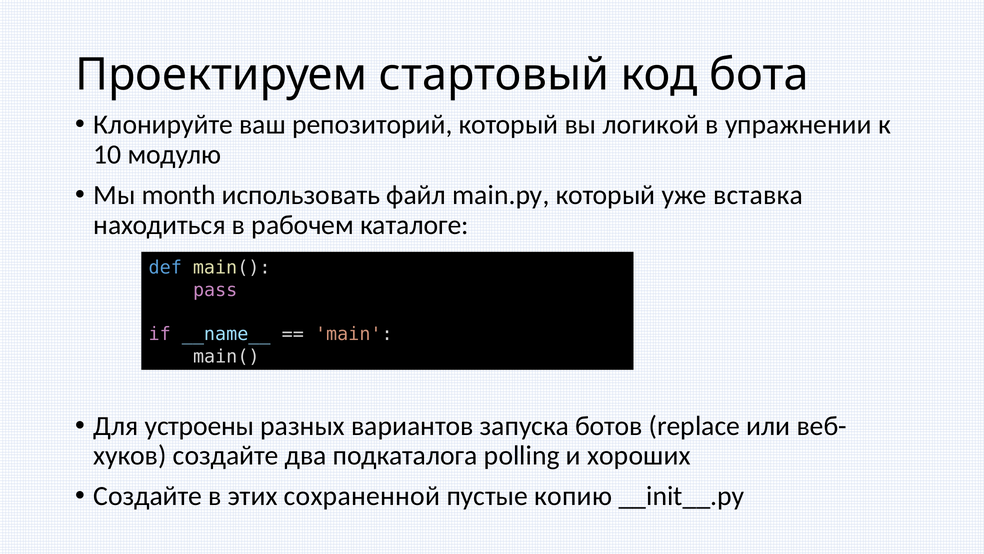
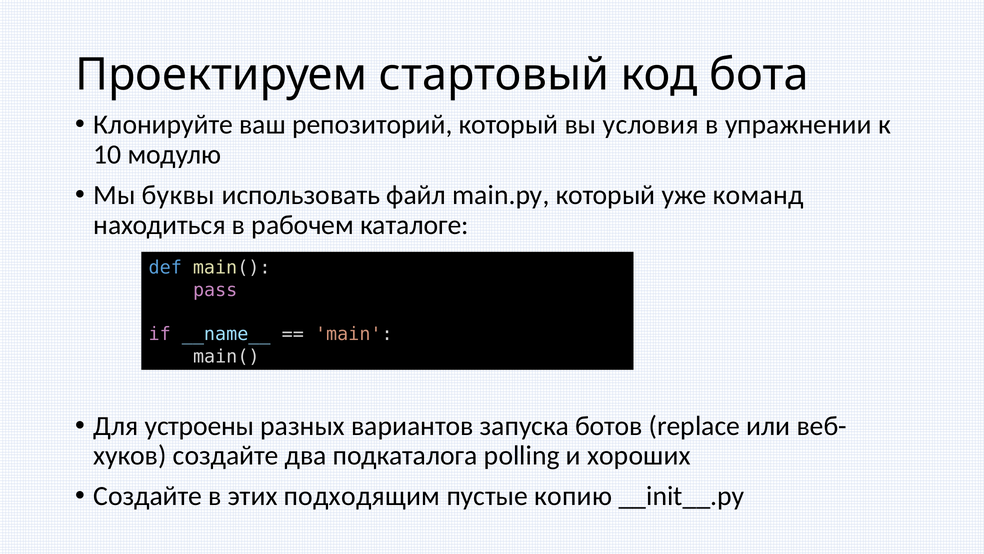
логикой: логикой -> условия
month: month -> буквы
вставка: вставка -> команд
сохраненной: сохраненной -> подходящим
